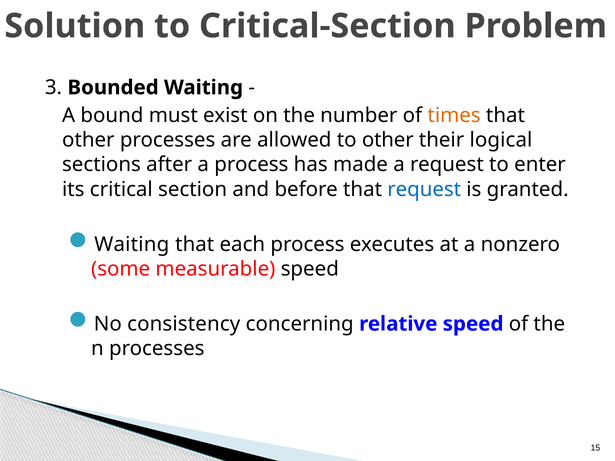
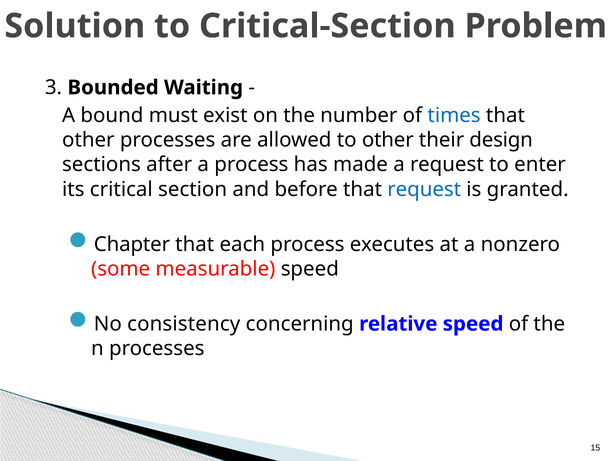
times colour: orange -> blue
logical: logical -> design
Waiting at (132, 245): Waiting -> Chapter
